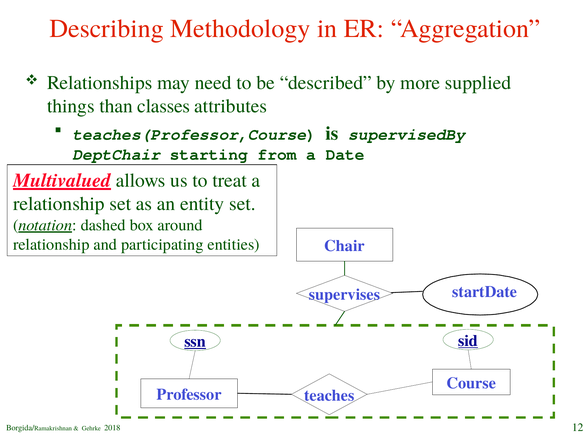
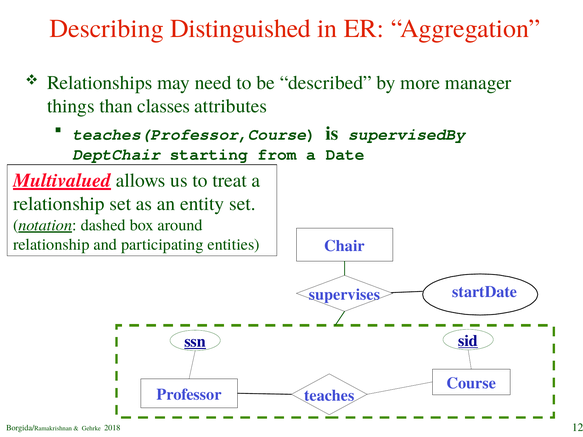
Methodology: Methodology -> Distinguished
supplied: supplied -> manager
